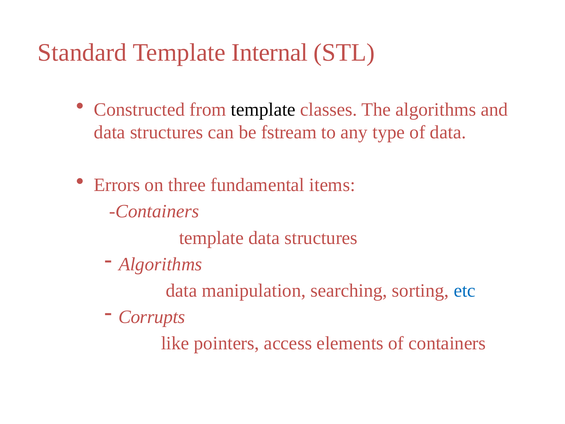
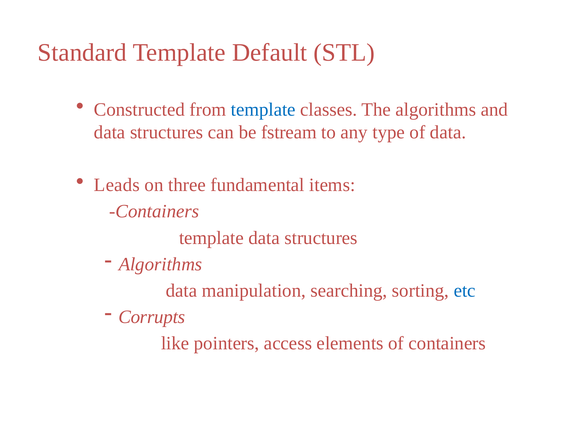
Internal: Internal -> Default
template at (263, 110) colour: black -> blue
Errors: Errors -> Leads
